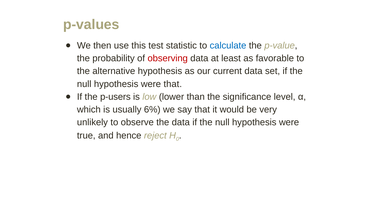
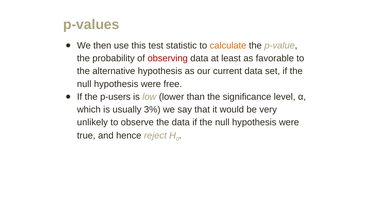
calculate colour: blue -> orange
were that: that -> free
6%: 6% -> 3%
